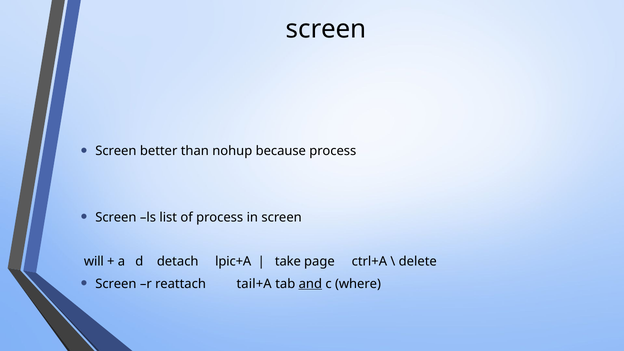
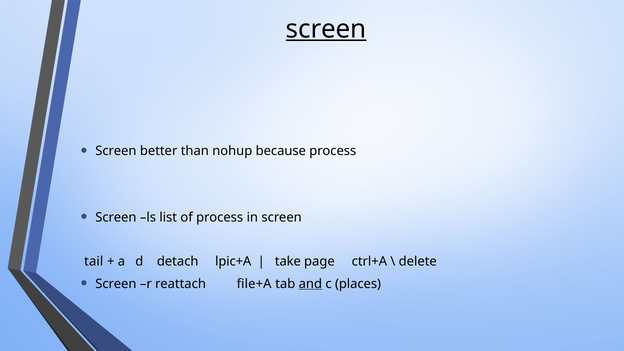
screen at (326, 29) underline: none -> present
will: will -> tail
tail+A: tail+A -> file+A
where: where -> places
